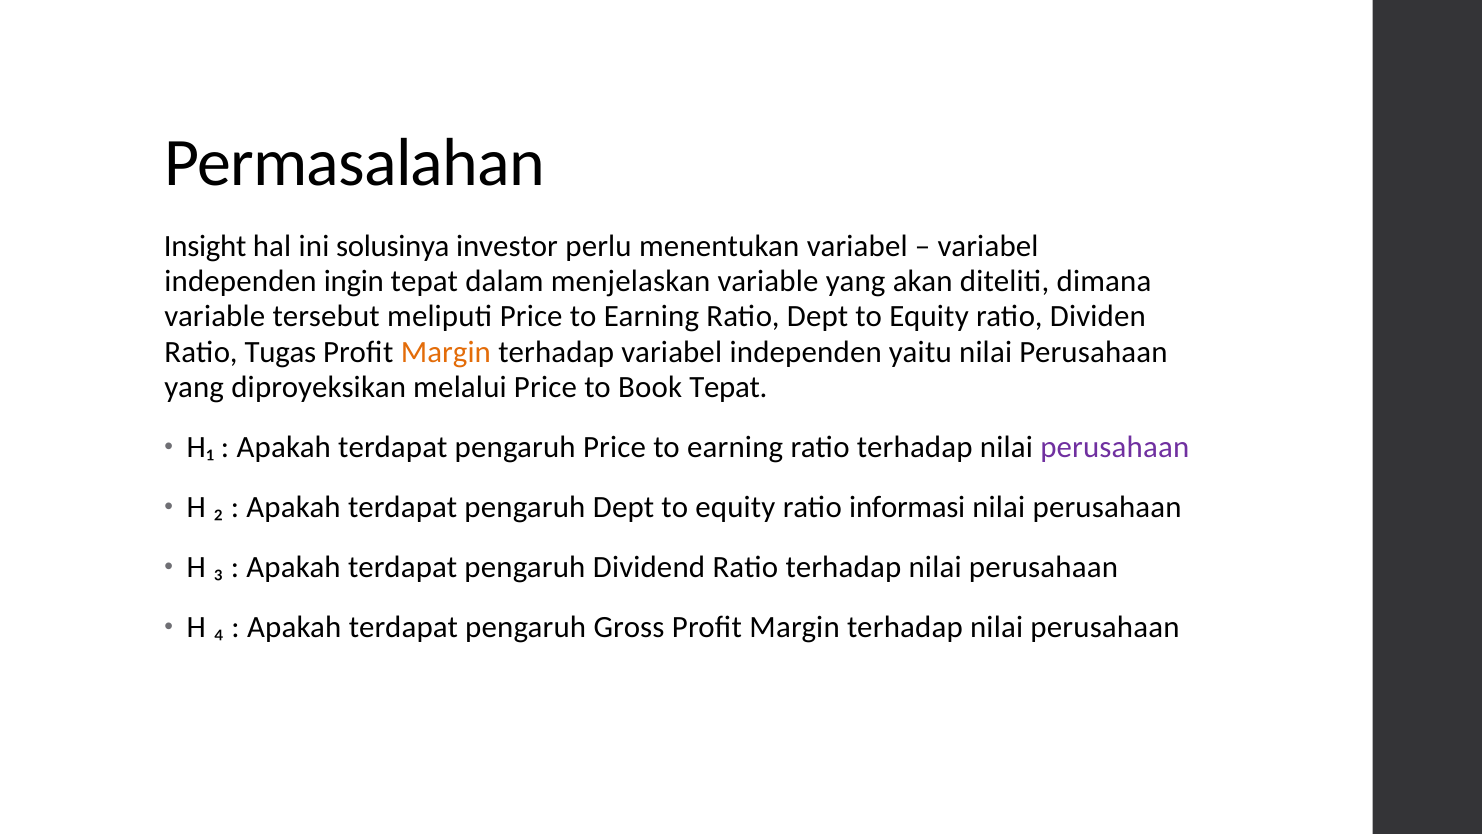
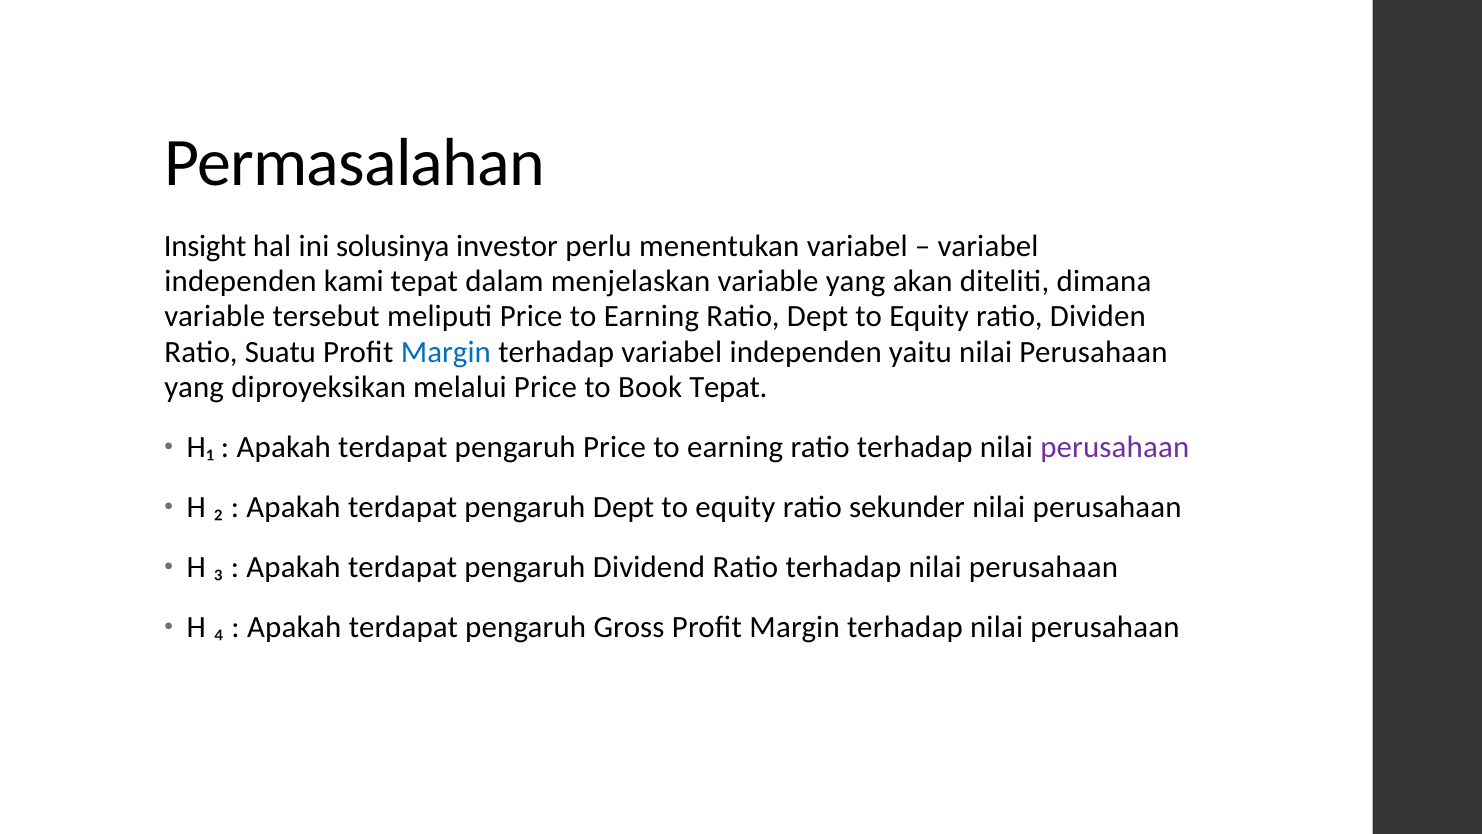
ingin: ingin -> kami
Tugas: Tugas -> Suatu
Margin at (446, 352) colour: orange -> blue
informasi: informasi -> sekunder
